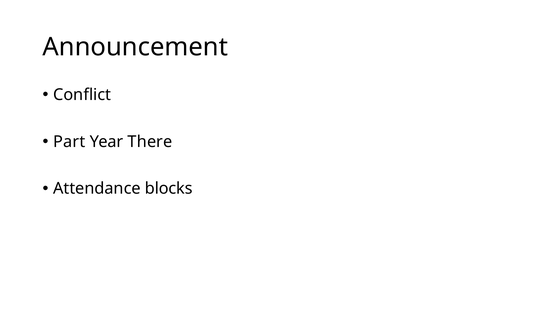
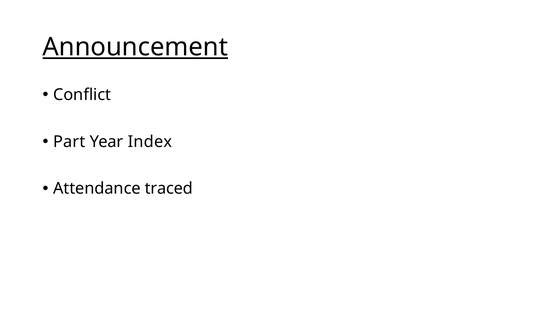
Announcement underline: none -> present
There: There -> Index
blocks: blocks -> traced
